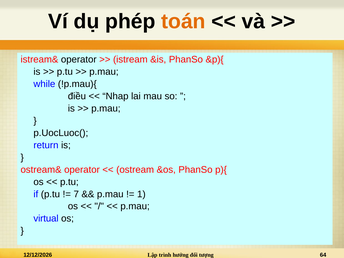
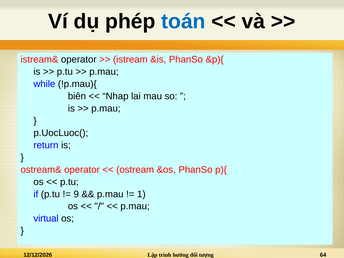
toán colour: orange -> blue
điều: điều -> biên
7: 7 -> 9
